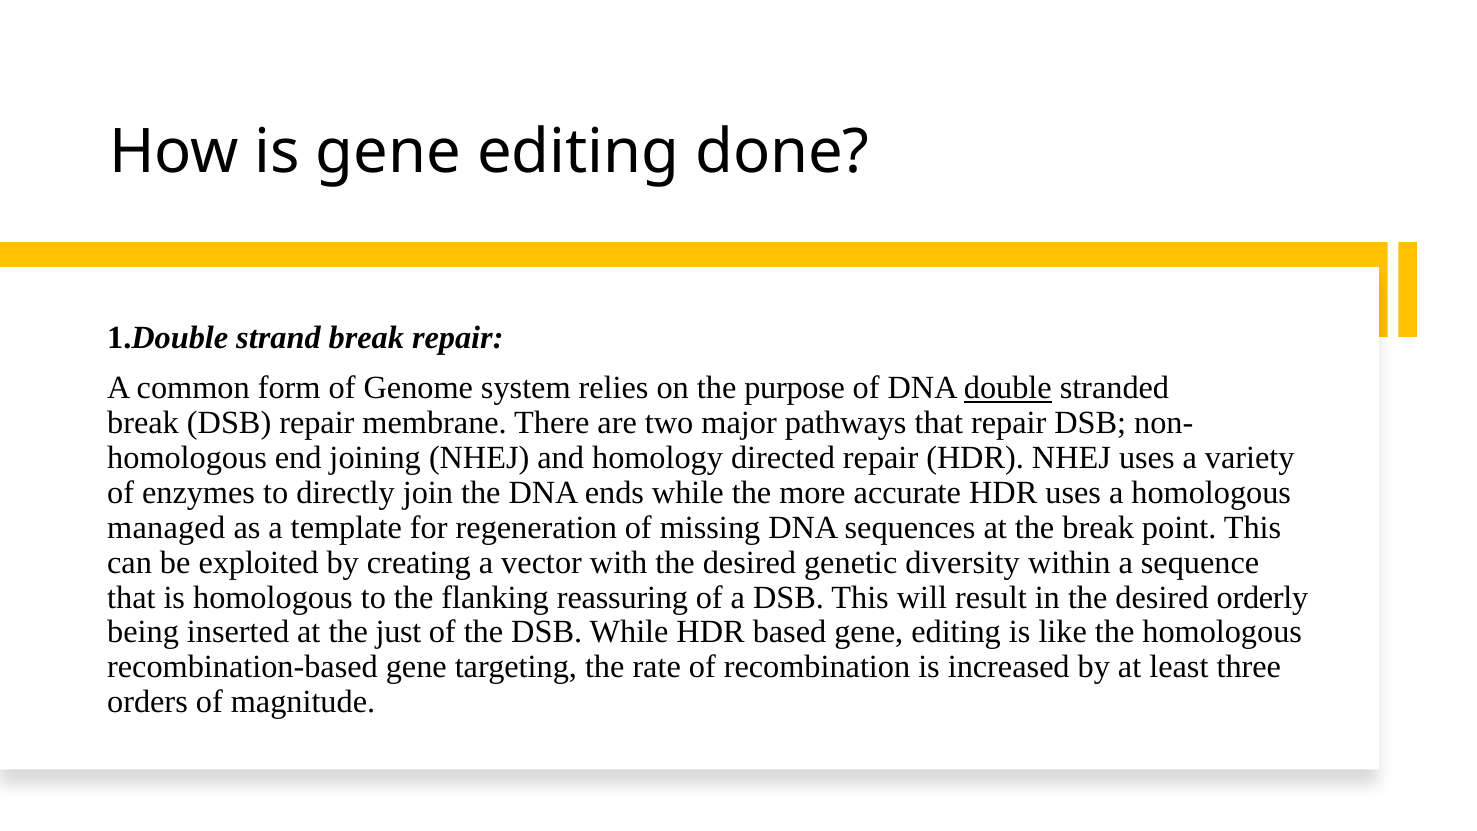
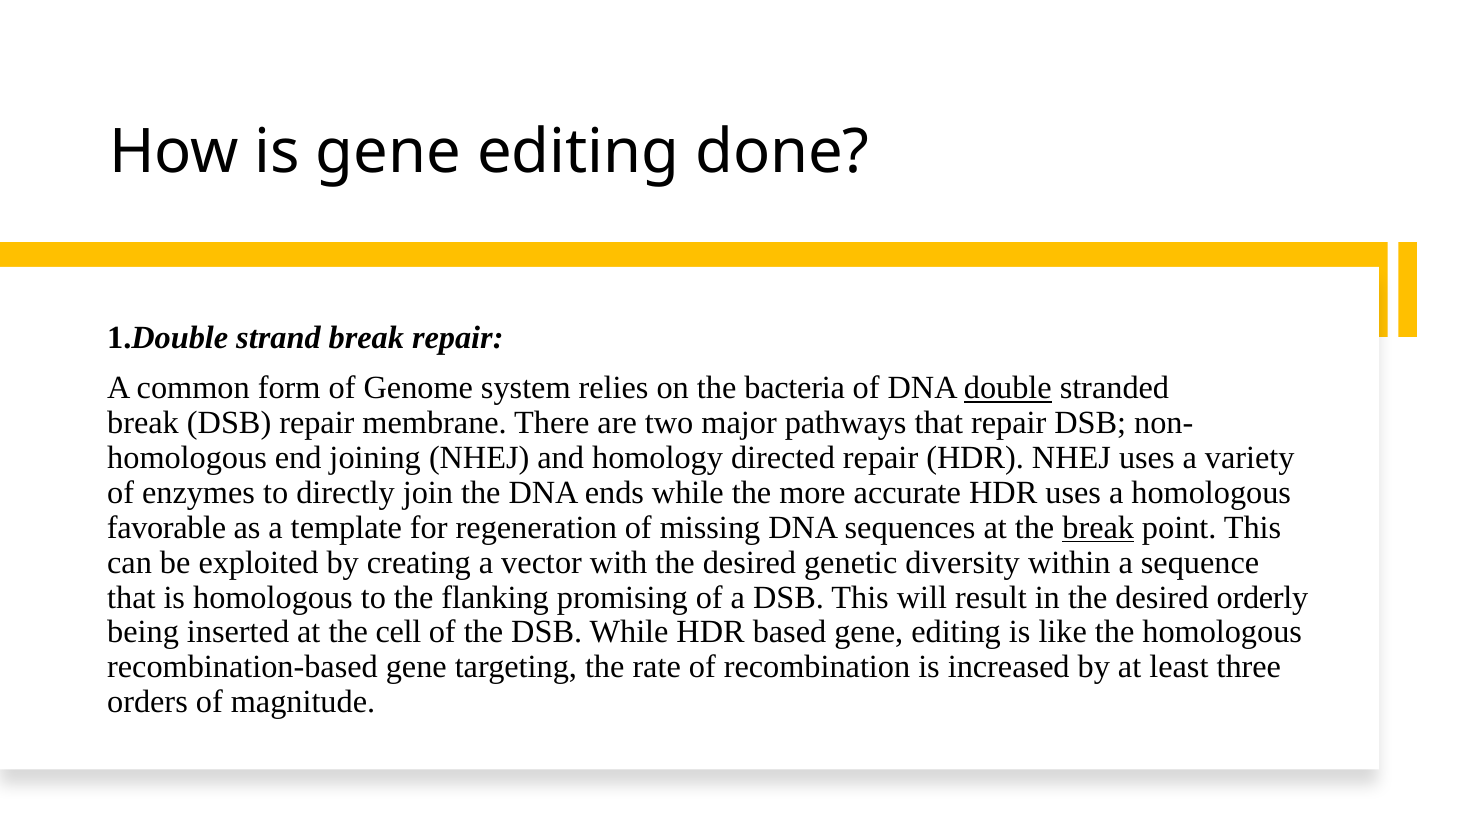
purpose: purpose -> bacteria
managed: managed -> favorable
break at (1098, 528) underline: none -> present
reassuring: reassuring -> promising
just: just -> cell
